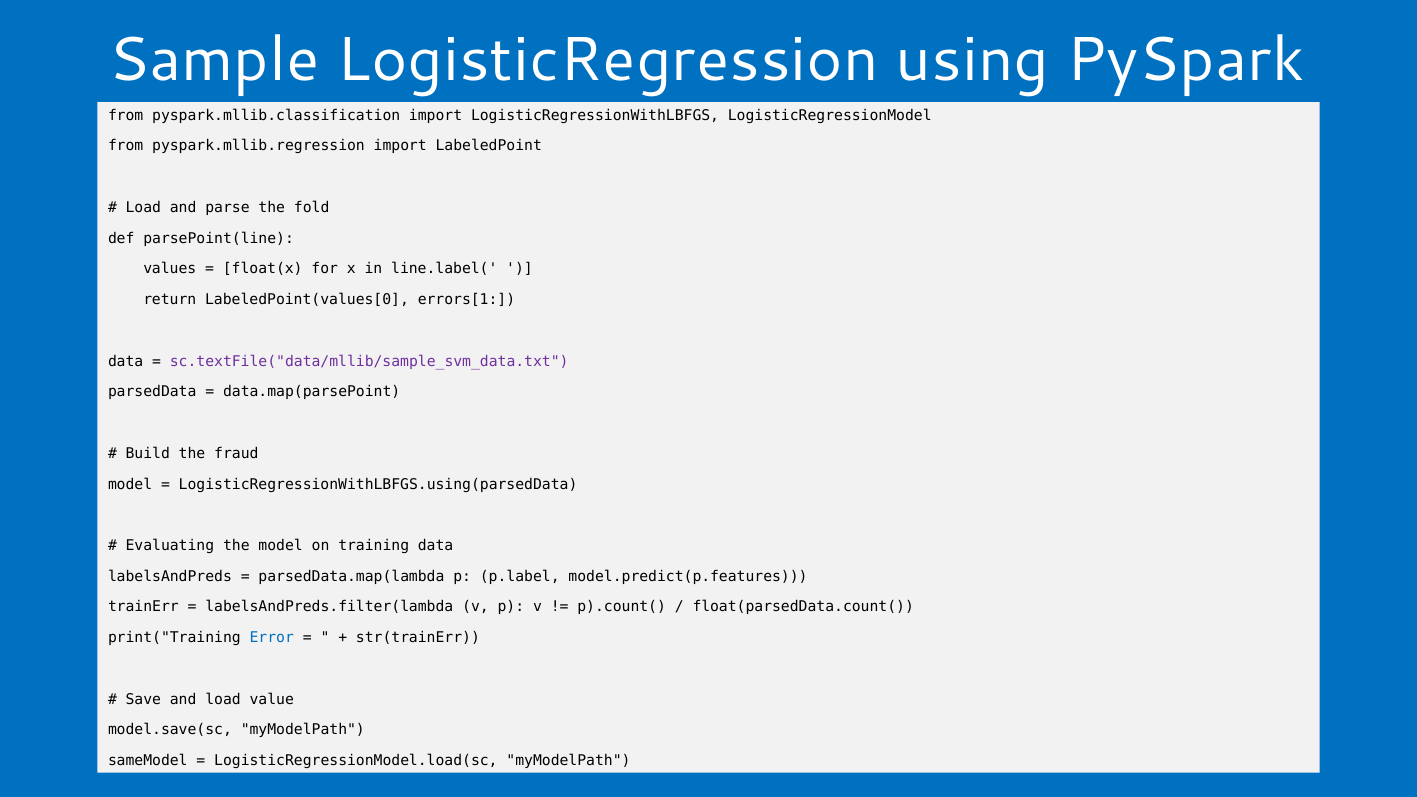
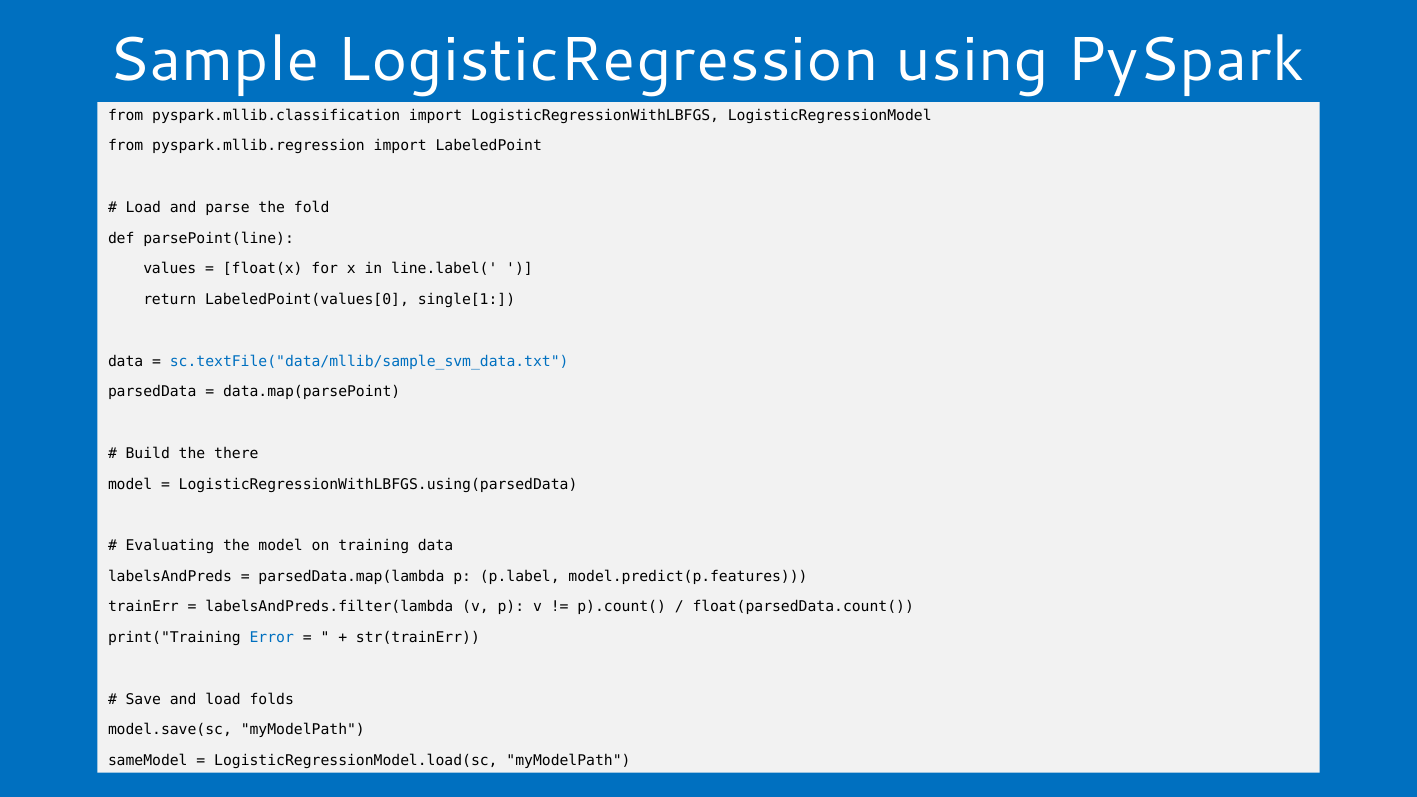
errors[1: errors[1 -> single[1
sc.textFile("data/mllib/sample_svm_data.txt colour: purple -> blue
fraud: fraud -> there
value: value -> folds
